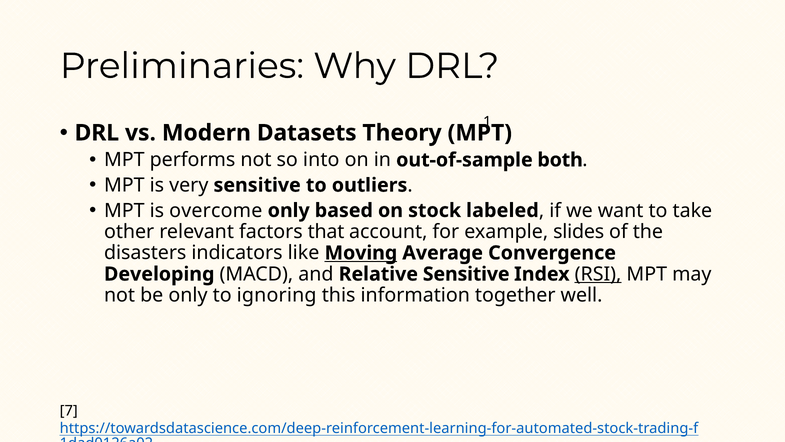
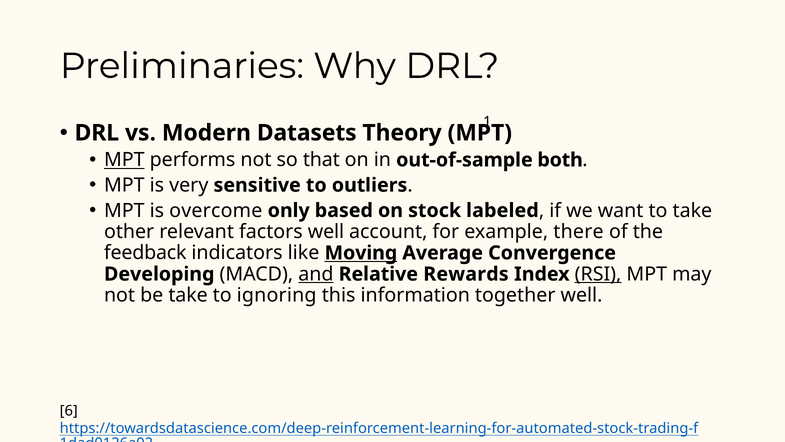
MPT at (124, 160) underline: none -> present
into: into -> that
factors that: that -> well
slides: slides -> there
disasters: disasters -> feedback
and underline: none -> present
Relative Sensitive: Sensitive -> Rewards
be only: only -> take
7: 7 -> 6
